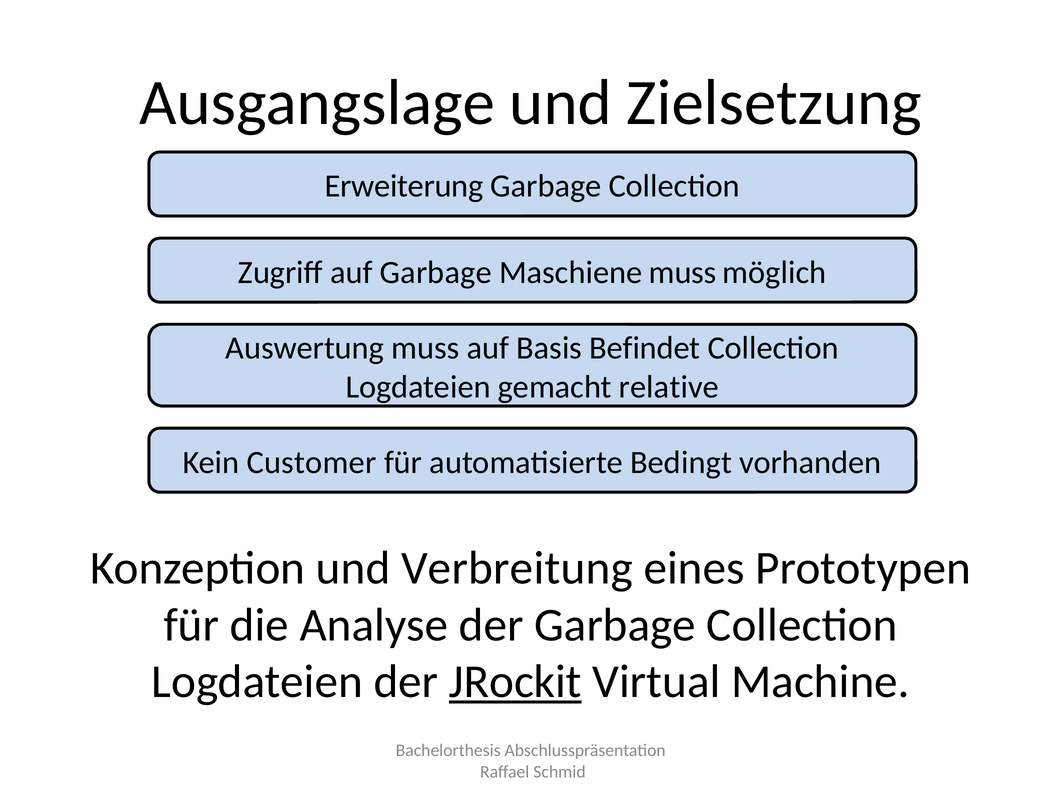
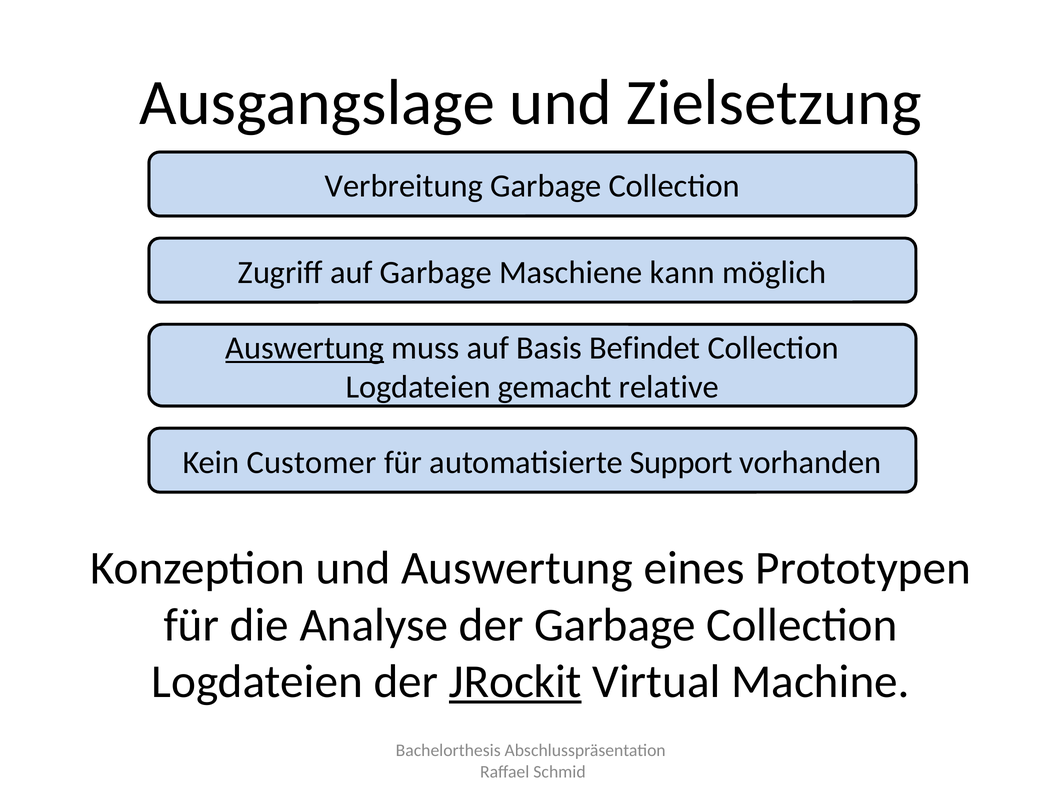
Erweiterung: Erweiterung -> Verbreitung
Maschiene muss: muss -> kann
Auswertung at (305, 348) underline: none -> present
Bedingt: Bedingt -> Support
und Verbreitung: Verbreitung -> Auswertung
